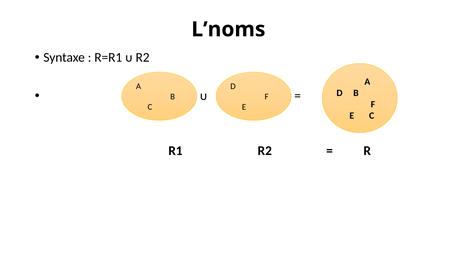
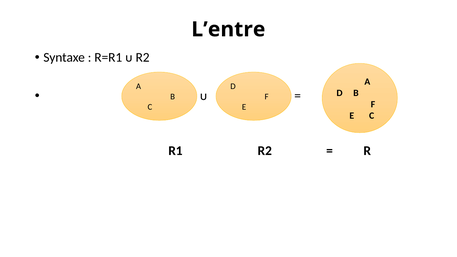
L’noms: L’noms -> L’entre
